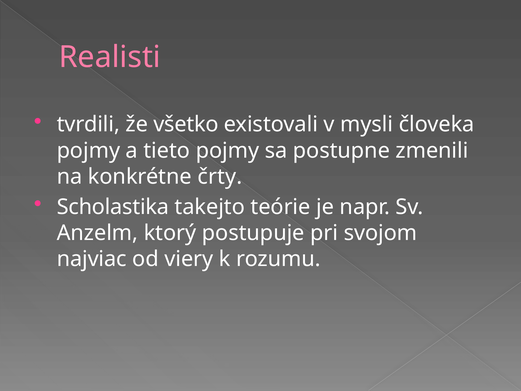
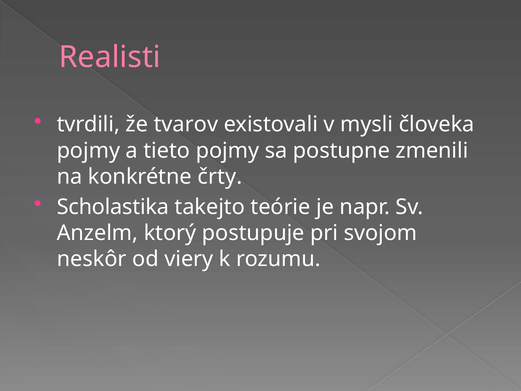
všetko: všetko -> tvarov
najviac: najviac -> neskôr
